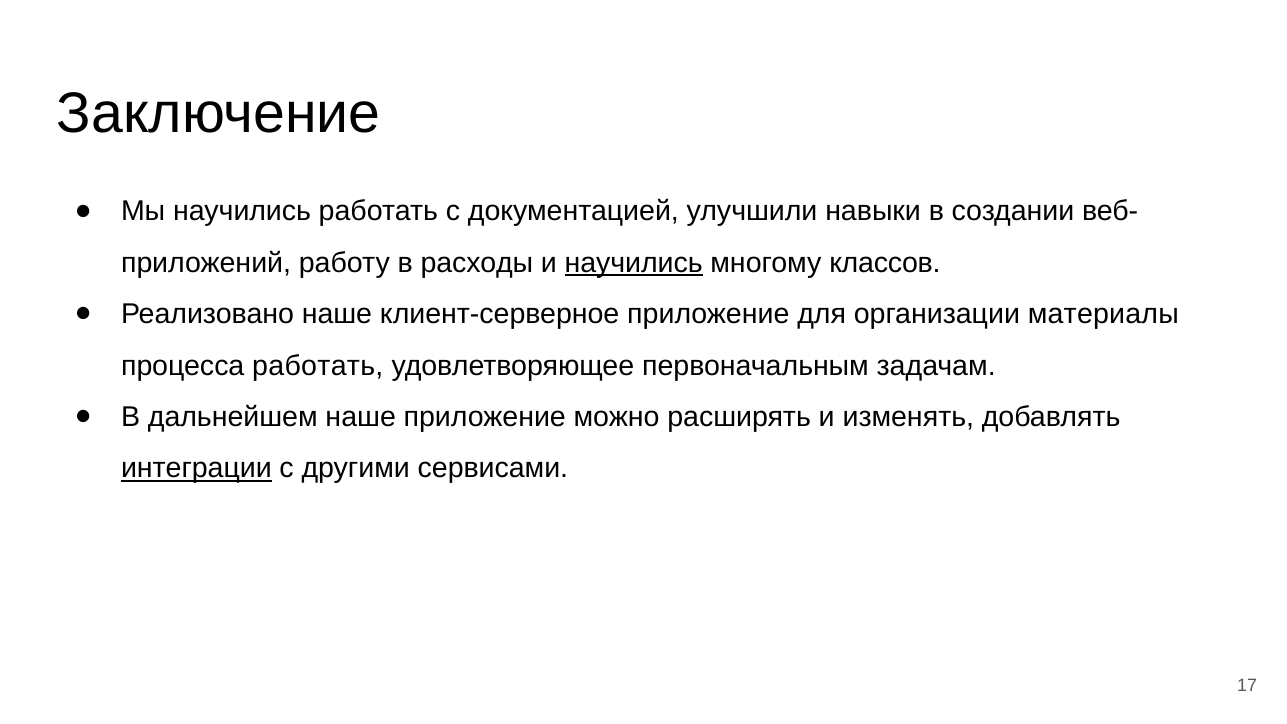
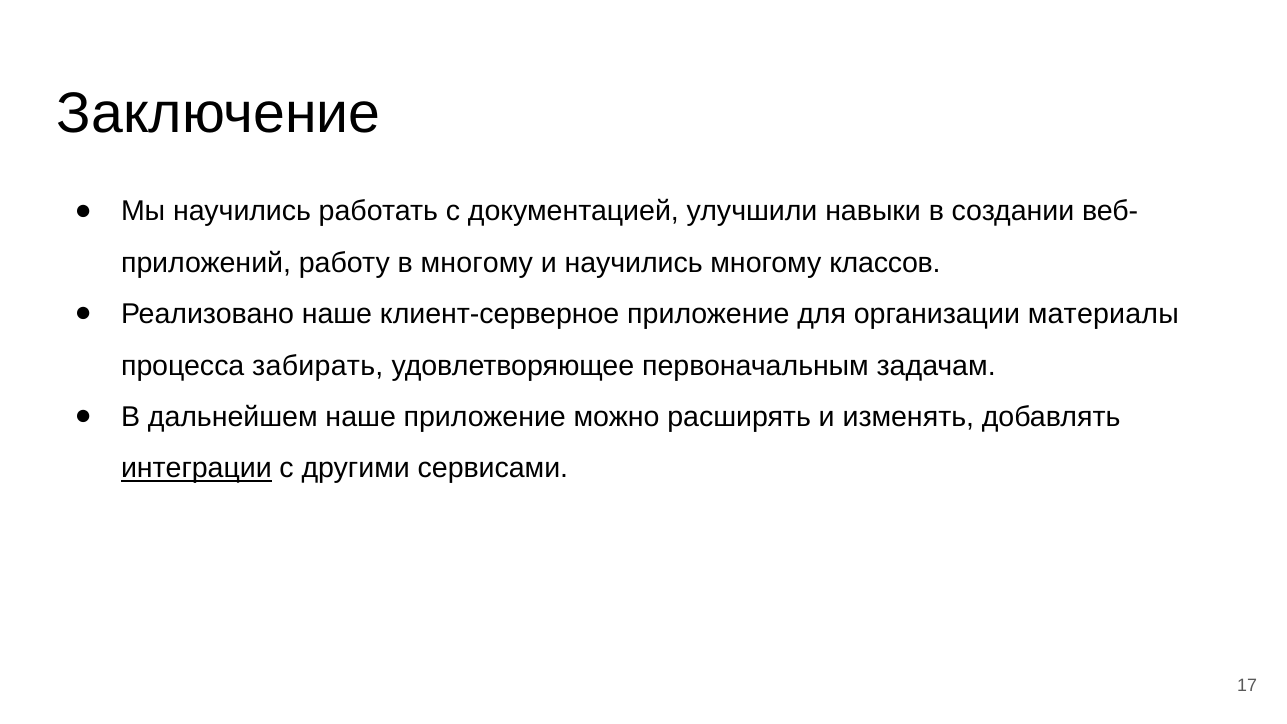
в расходы: расходы -> многому
научились at (634, 263) underline: present -> none
процесса работать: работать -> забирать
